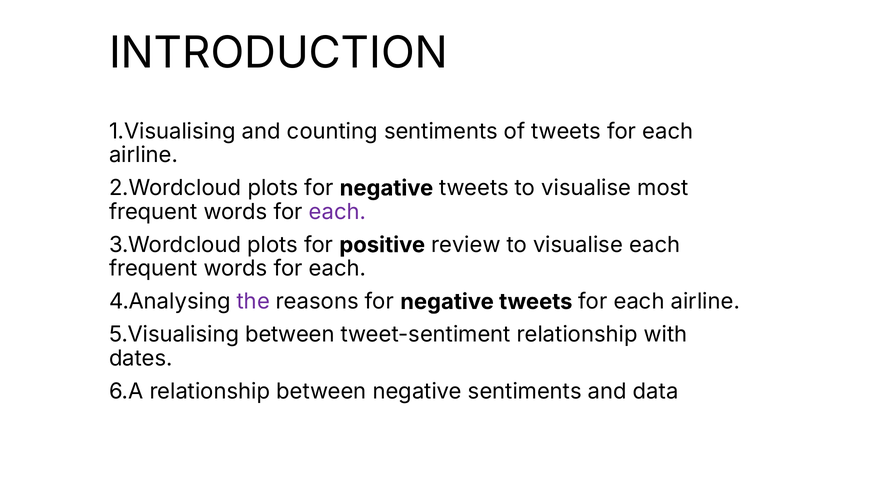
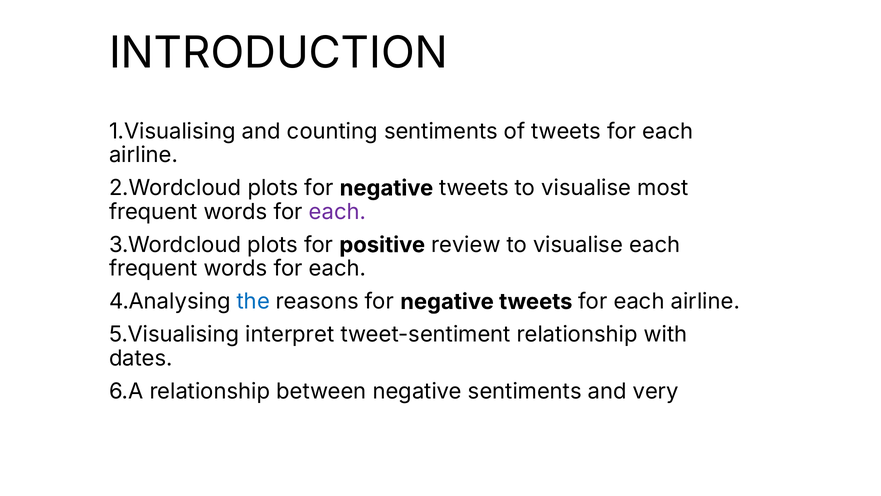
the colour: purple -> blue
between at (290, 334): between -> interpret
data: data -> very
